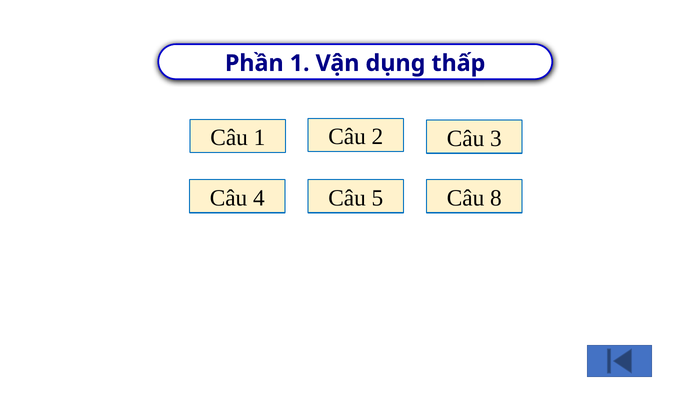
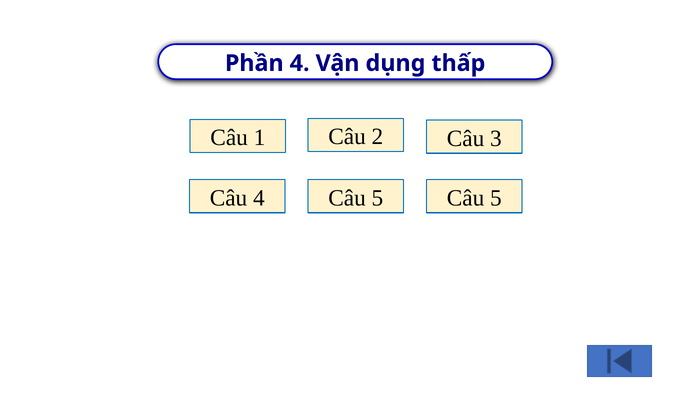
Phần 1: 1 -> 4
8 at (496, 198): 8 -> 5
